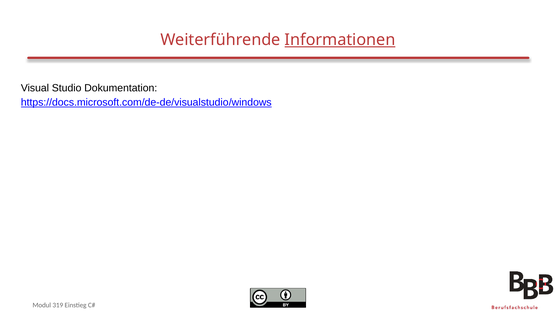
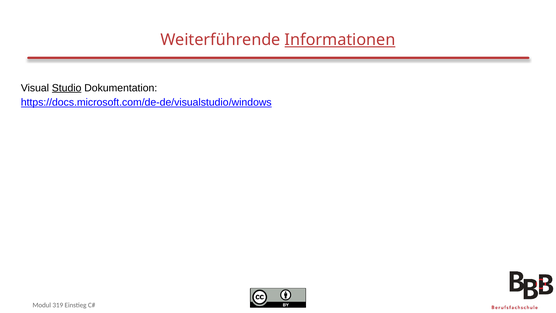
Studio underline: none -> present
